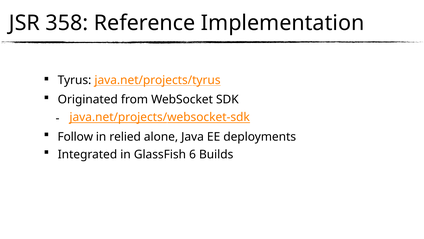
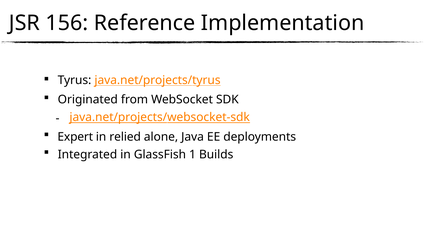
358: 358 -> 156
Follow: Follow -> Expert
6: 6 -> 1
